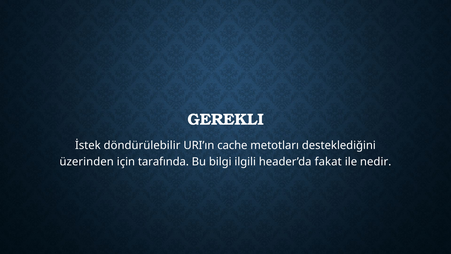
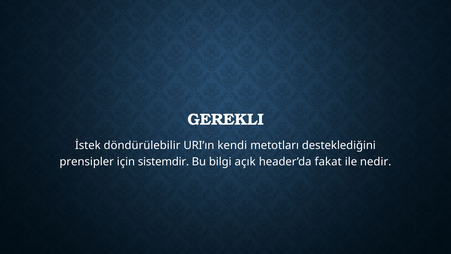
cache: cache -> kendi
üzerinden: üzerinden -> prensipler
tarafında: tarafında -> sistemdir
ilgili: ilgili -> açık
